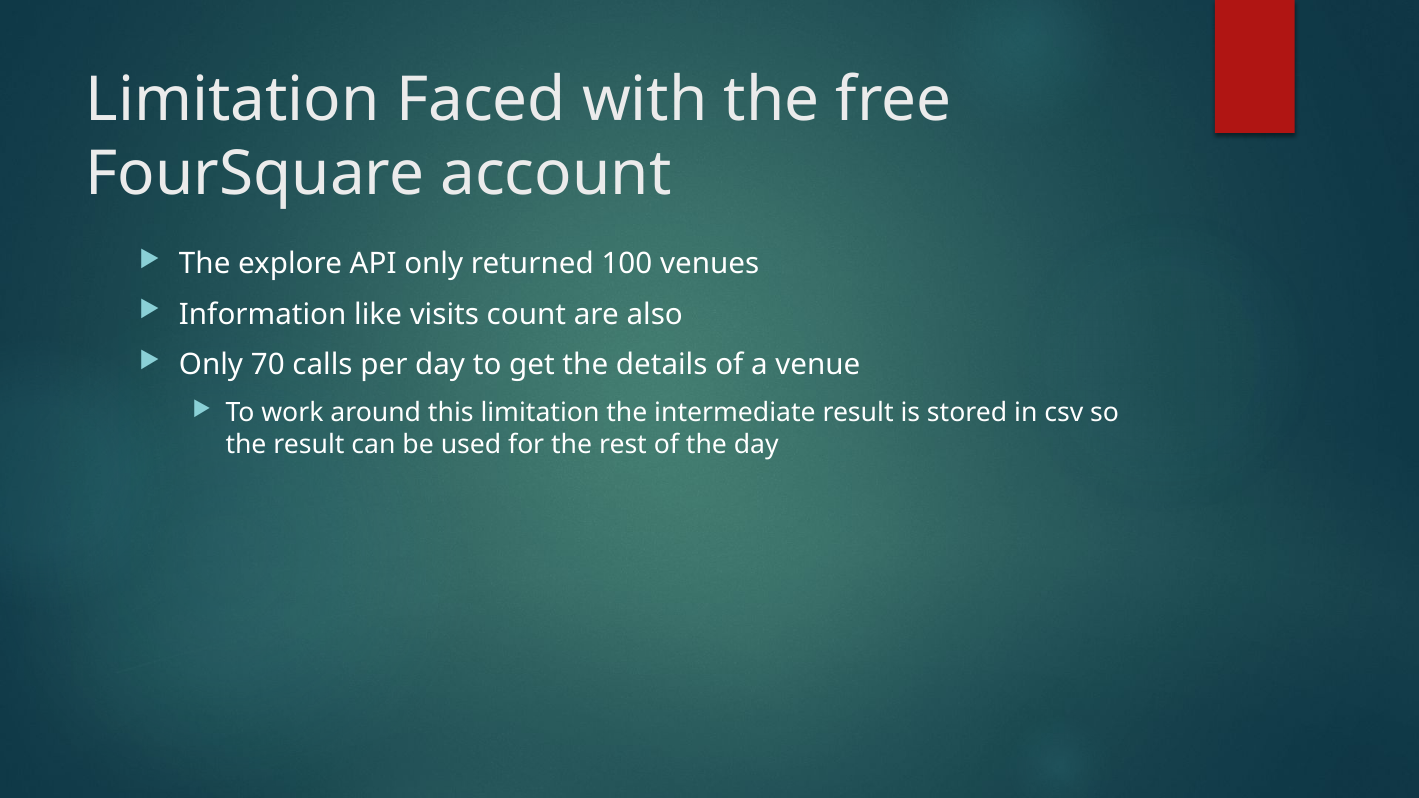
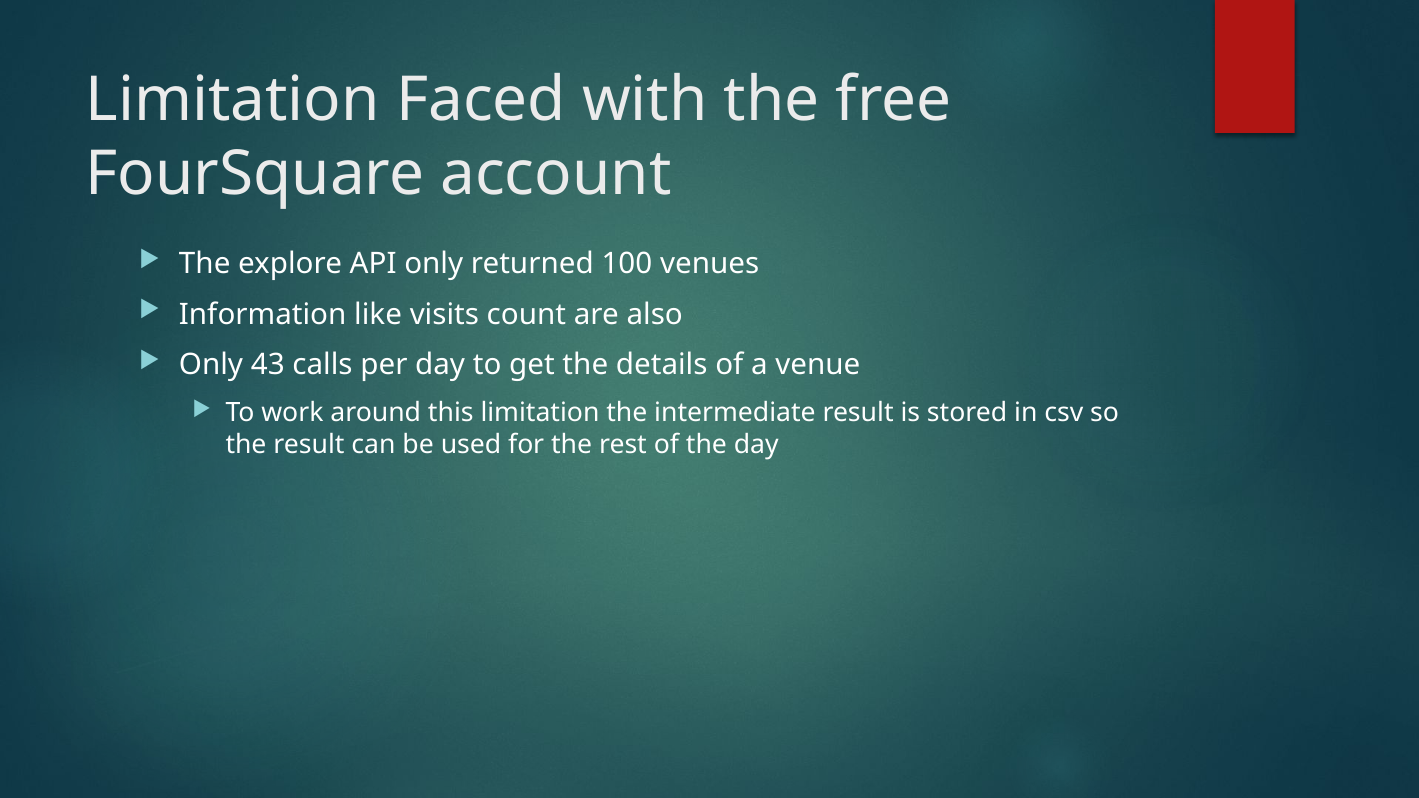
70: 70 -> 43
